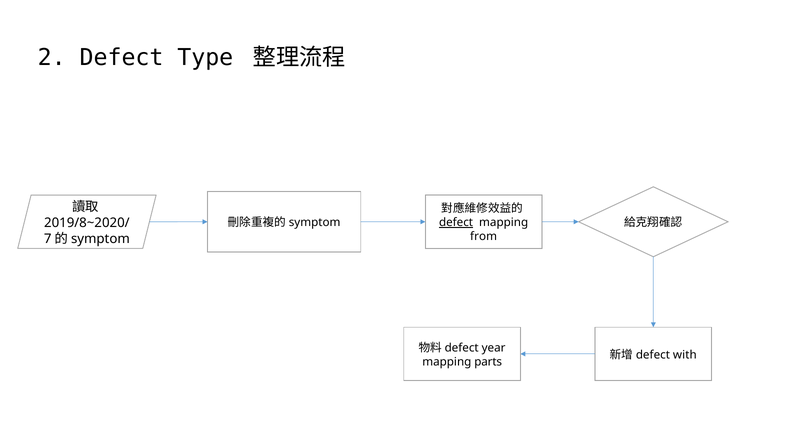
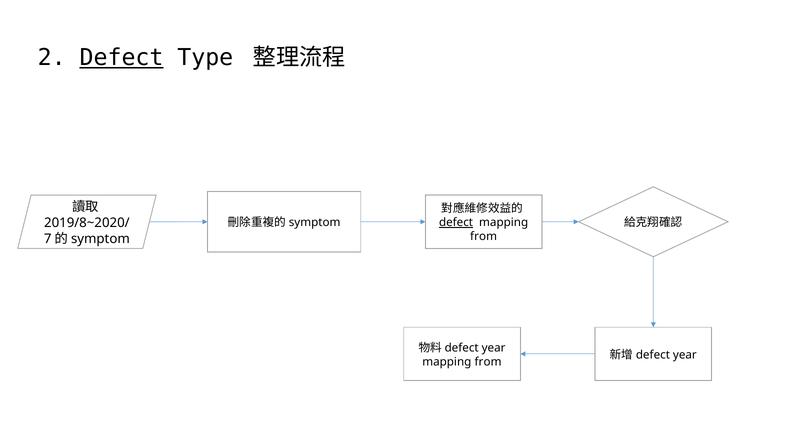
Defect at (122, 58) underline: none -> present
with at (685, 355): with -> year
parts at (488, 362): parts -> from
